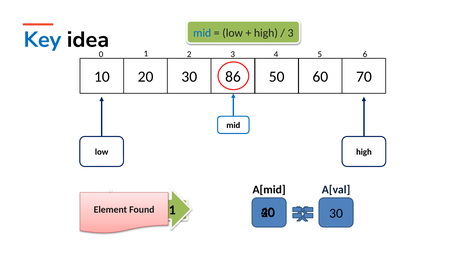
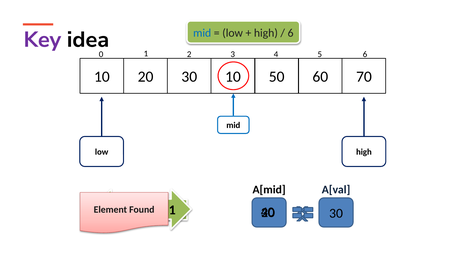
3 at (291, 33): 3 -> 6
Key colour: blue -> purple
30 86: 86 -> 10
